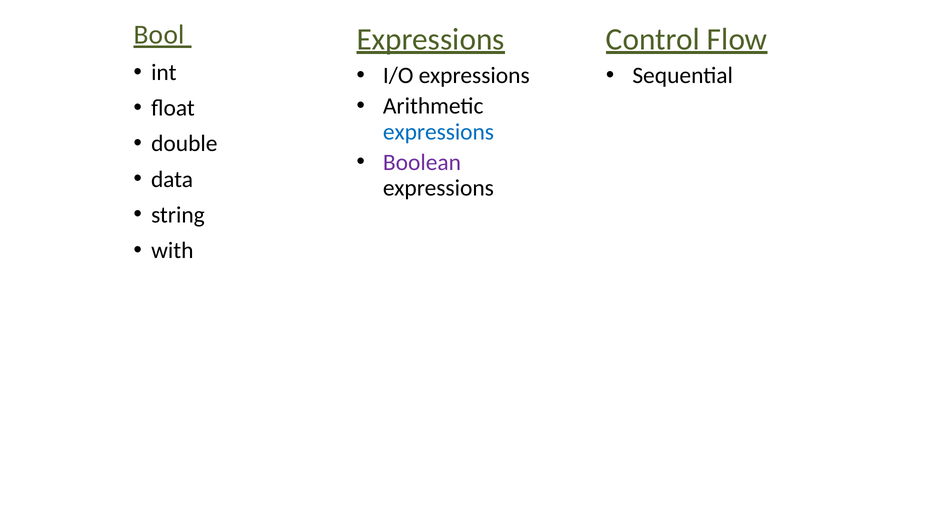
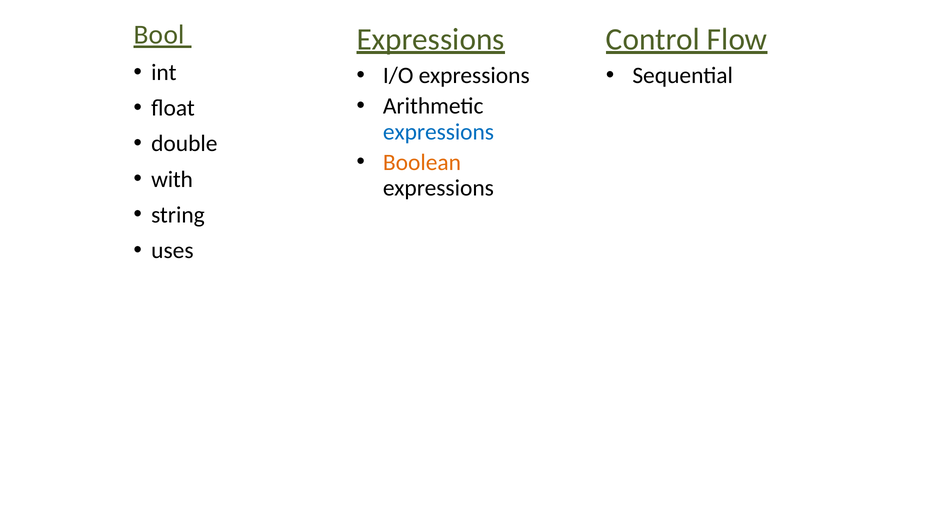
Boolean colour: purple -> orange
data: data -> with
with: with -> uses
